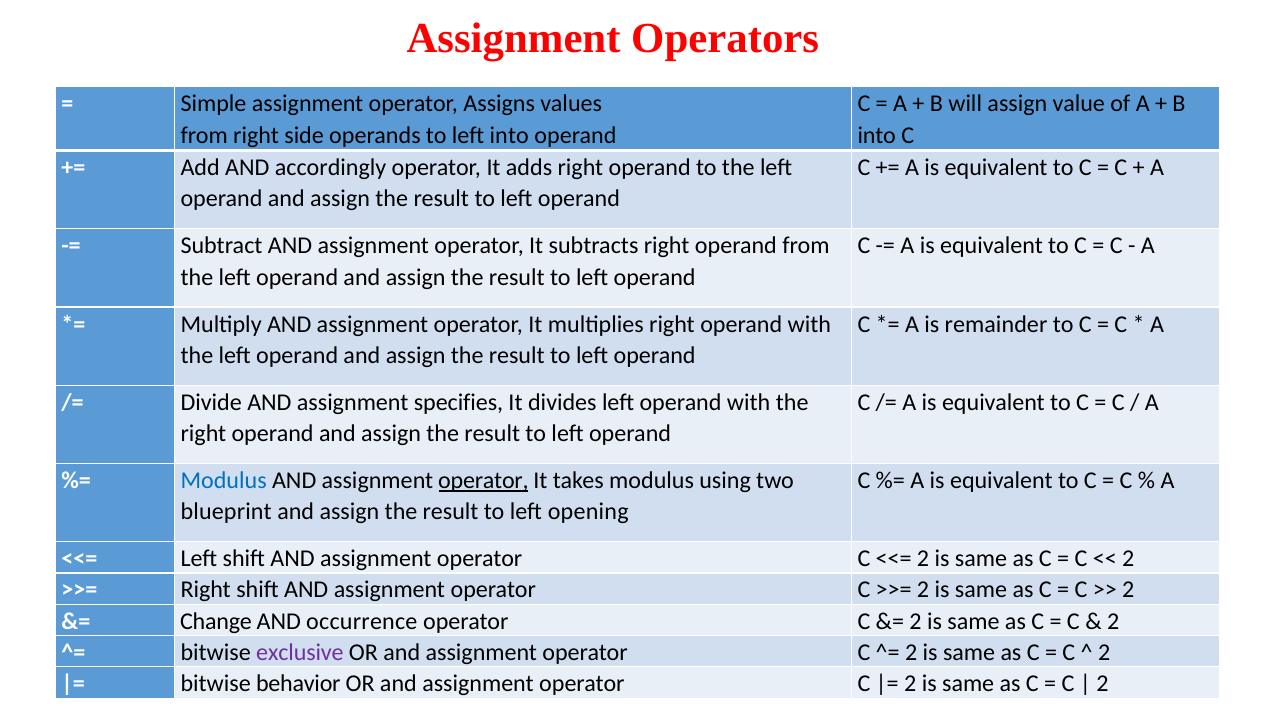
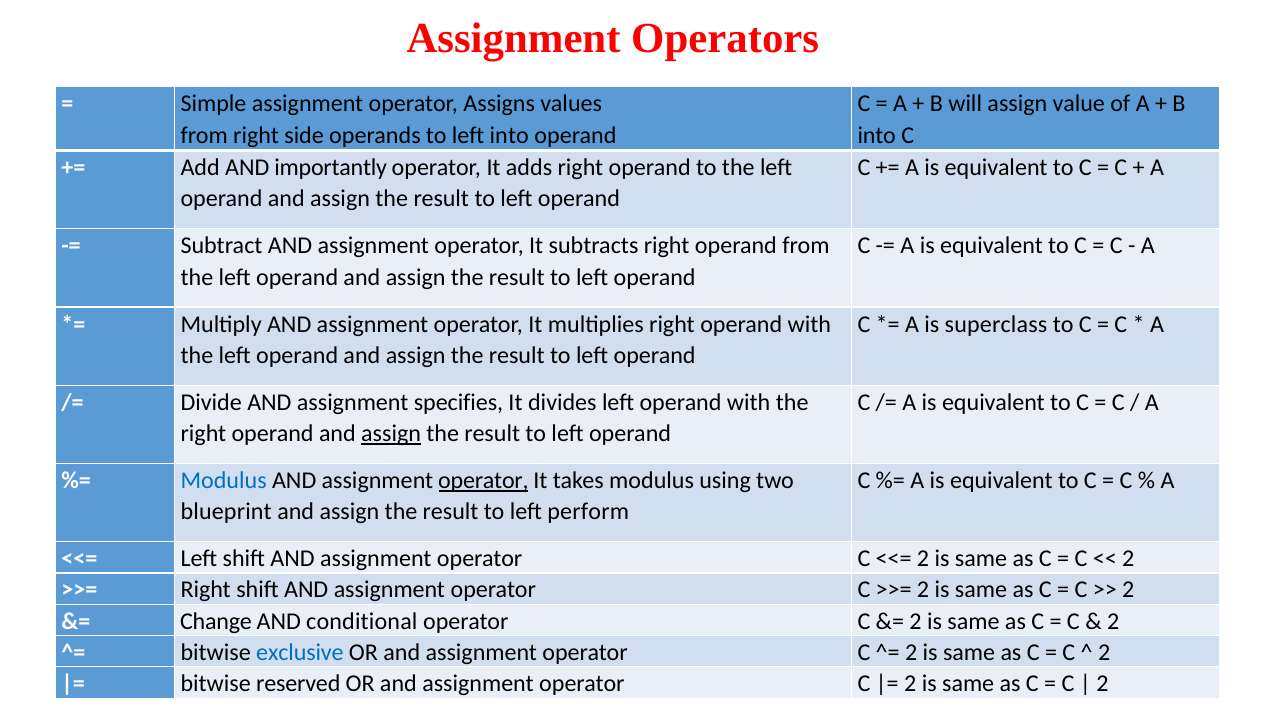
accordingly: accordingly -> importantly
remainder: remainder -> superclass
assign at (391, 434) underline: none -> present
opening: opening -> perform
occurrence: occurrence -> conditional
exclusive colour: purple -> blue
behavior: behavior -> reserved
